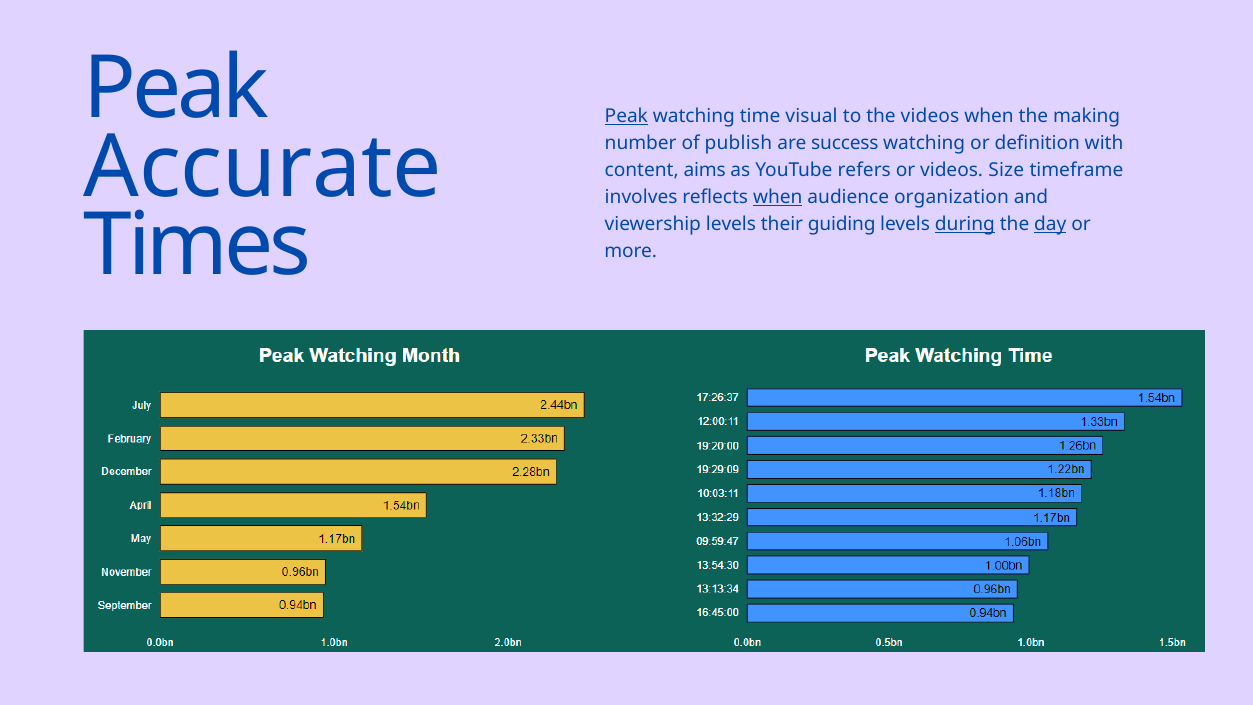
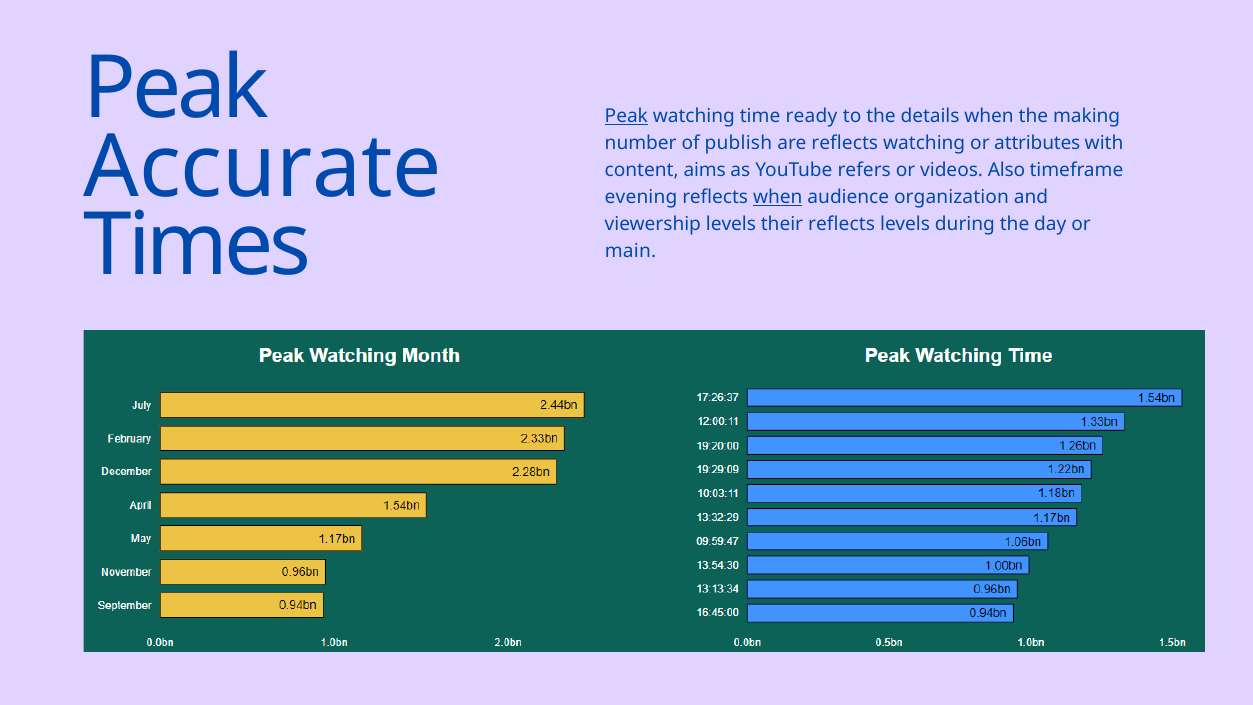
visual: visual -> ready
the videos: videos -> details
are success: success -> reflects
definition: definition -> attributes
Size: Size -> Also
involves: involves -> evening
their guiding: guiding -> reflects
during underline: present -> none
day underline: present -> none
more: more -> main
